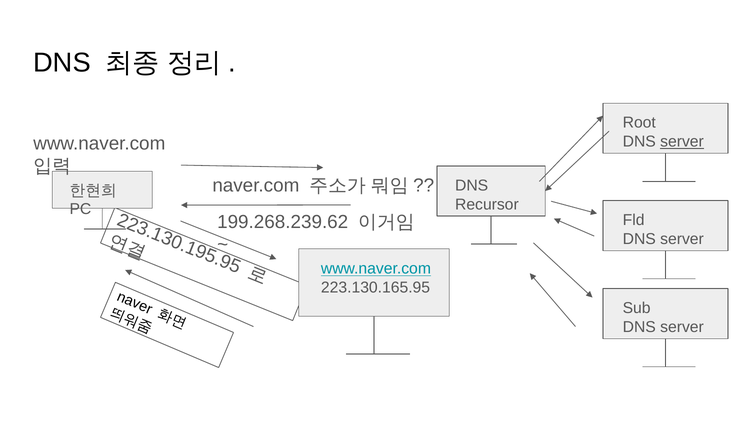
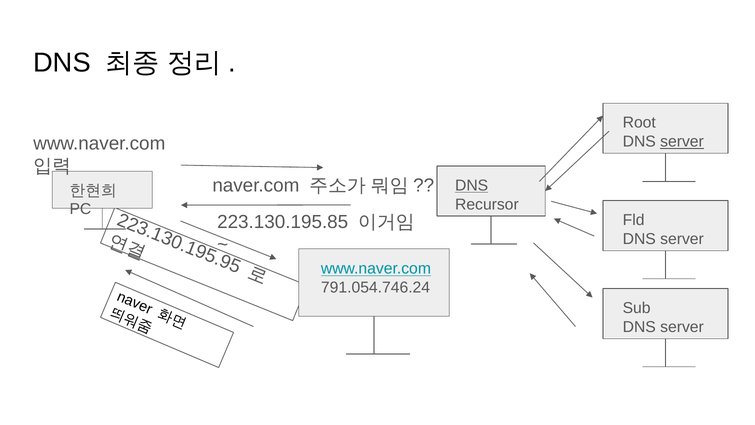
DNS at (472, 185) underline: none -> present
199.268.239.62: 199.268.239.62 -> 223.130.195.85
223.130.165.95: 223.130.165.95 -> 791.054.746.24
